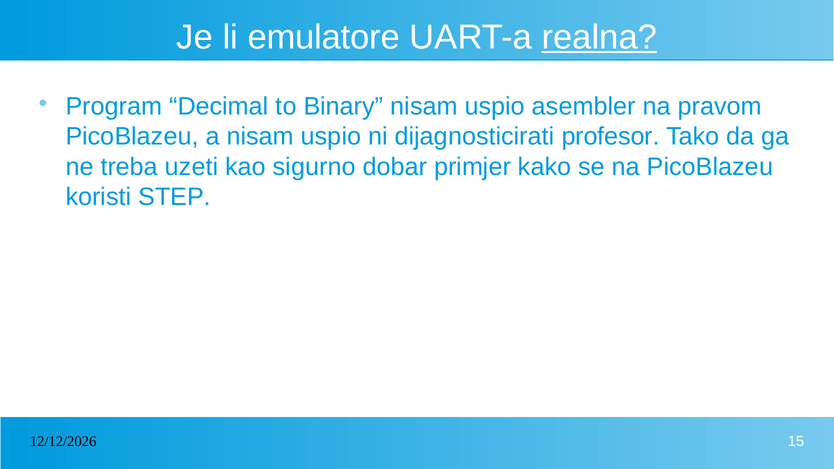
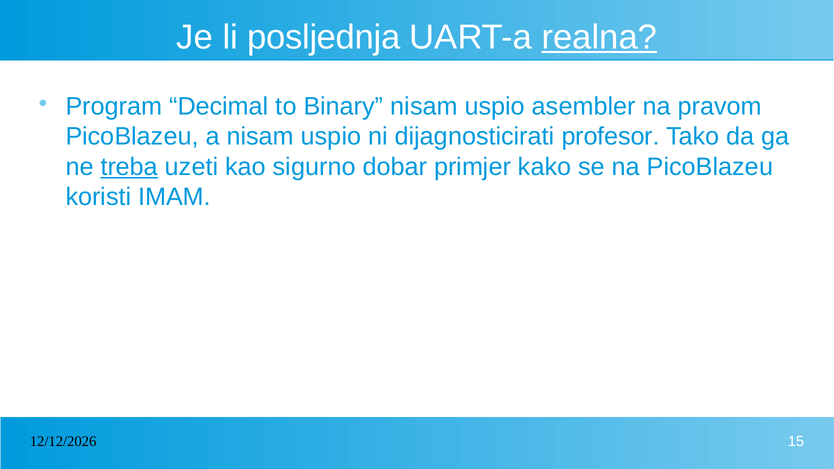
emulatore: emulatore -> posljednja
treba underline: none -> present
STEP: STEP -> IMAM
